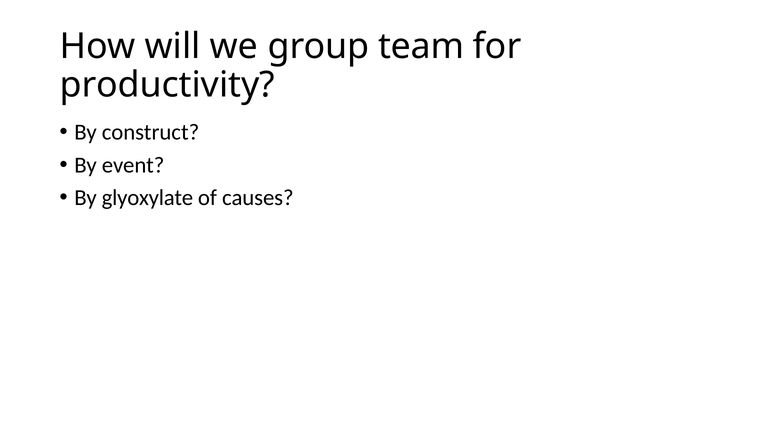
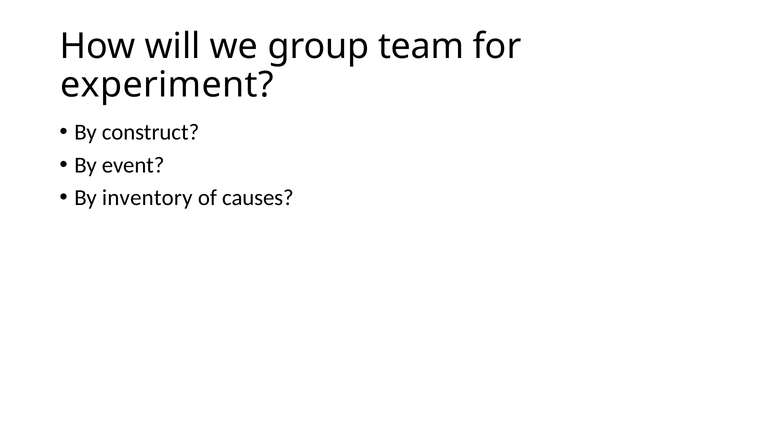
productivity: productivity -> experiment
glyoxylate: glyoxylate -> inventory
